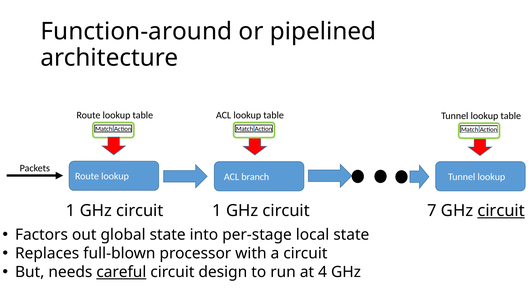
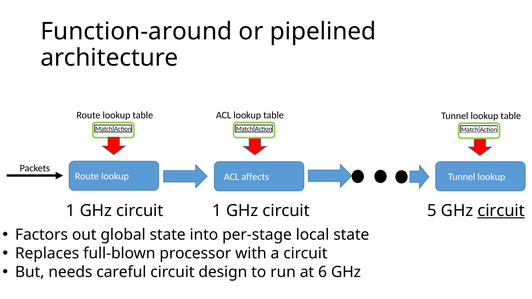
branch: branch -> affects
7: 7 -> 5
careful underline: present -> none
4: 4 -> 6
